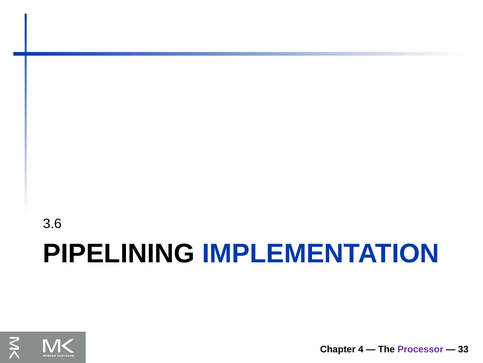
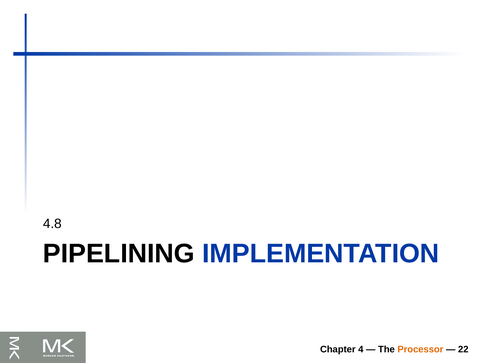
3.6: 3.6 -> 4.8
Processor colour: purple -> orange
33: 33 -> 22
